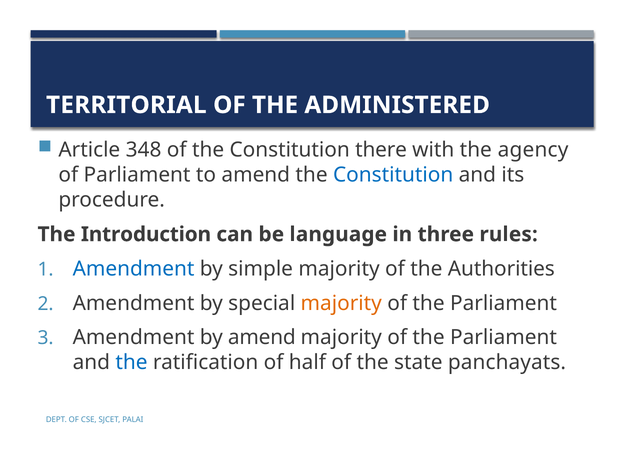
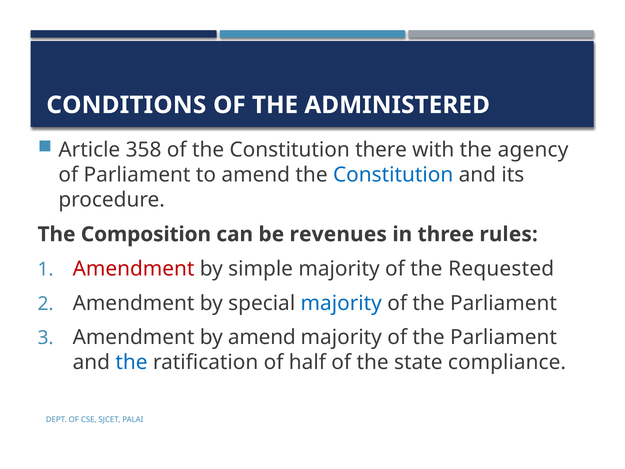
TERRITORIAL: TERRITORIAL -> CONDITIONS
348: 348 -> 358
Introduction: Introduction -> Composition
language: language -> revenues
Amendment at (134, 269) colour: blue -> red
Authorities: Authorities -> Requested
majority at (341, 303) colour: orange -> blue
panchayats: panchayats -> compliance
